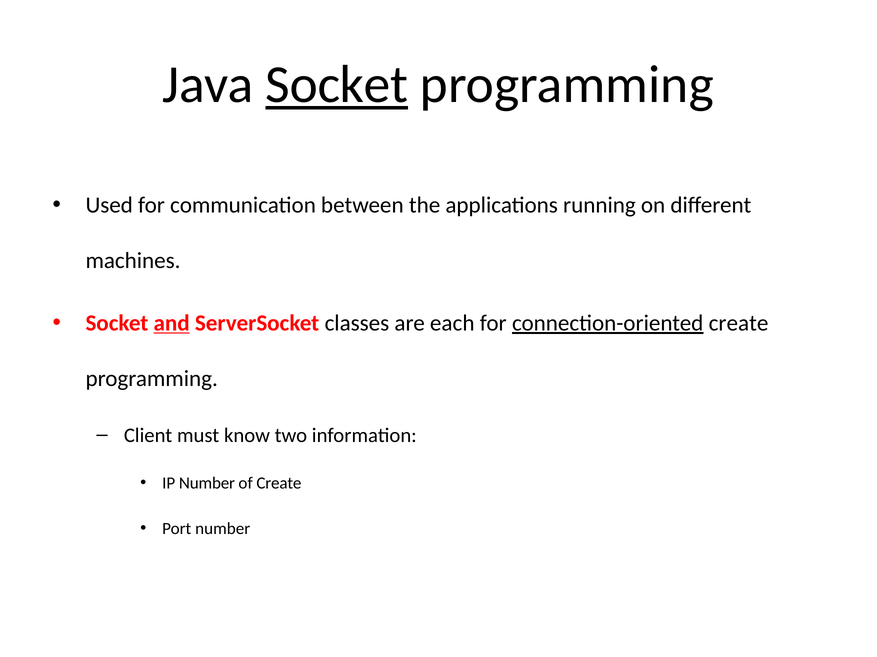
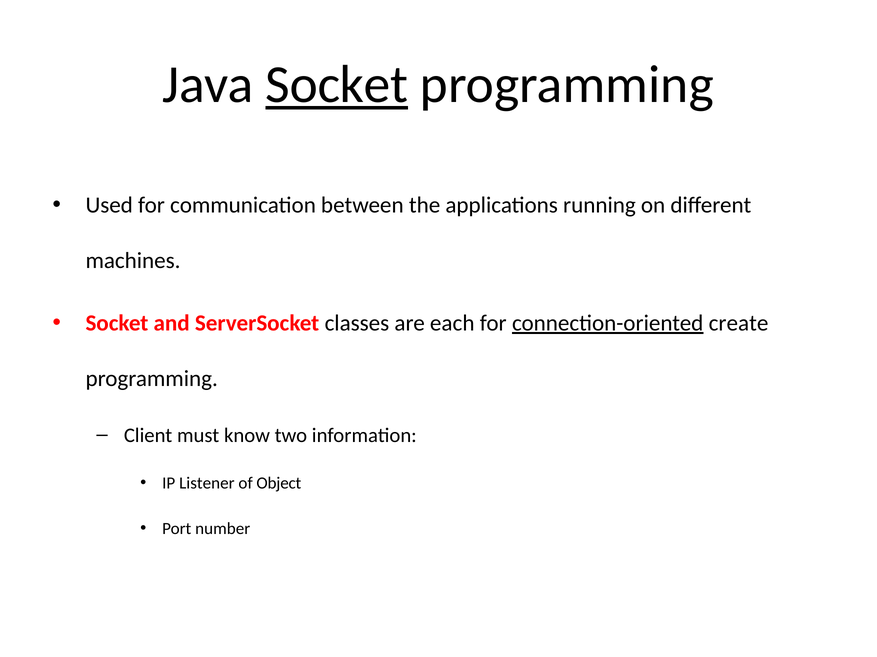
and underline: present -> none
IP Number: Number -> Listener
of Create: Create -> Object
